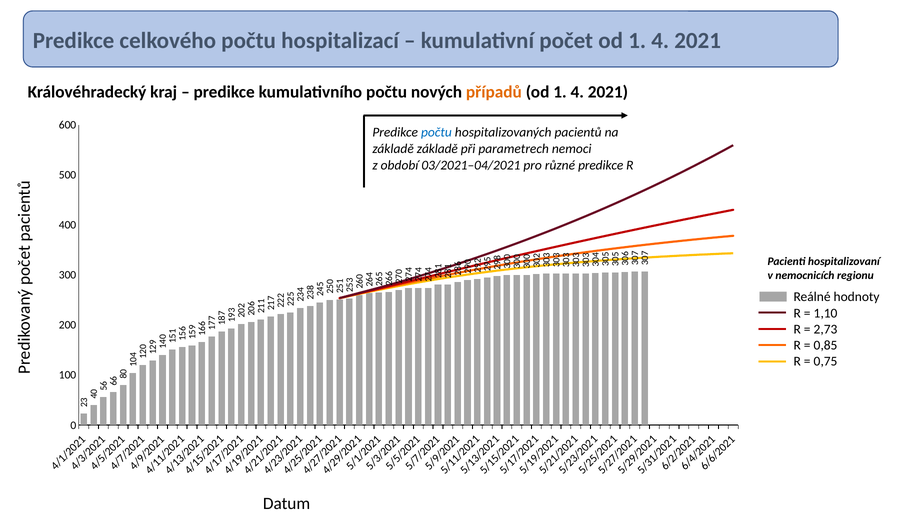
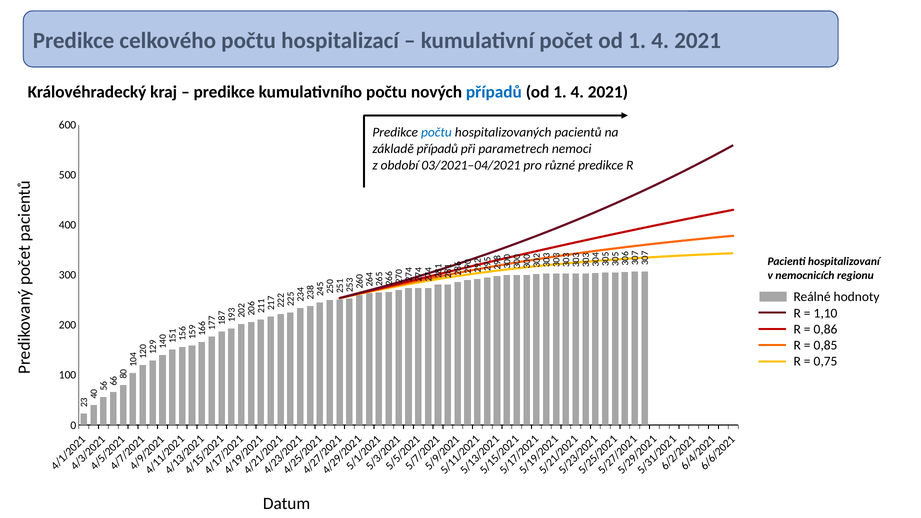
případů at (494, 92) colour: orange -> blue
základě základě: základě -> případů
2,73: 2,73 -> 0,86
